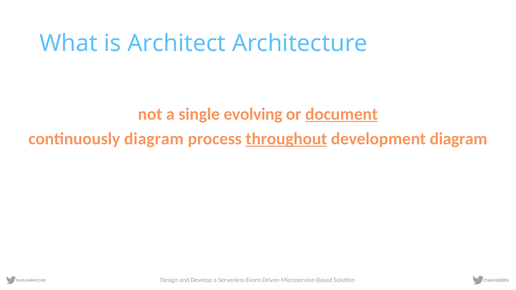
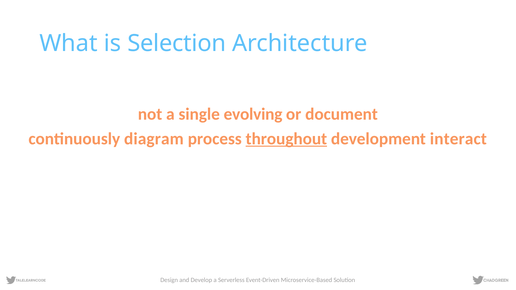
Architect: Architect -> Selection
document underline: present -> none
development diagram: diagram -> interact
